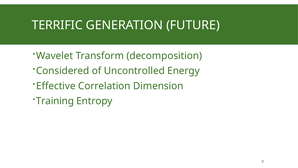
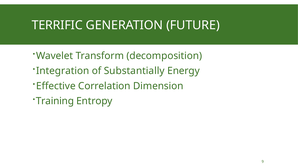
Considered: Considered -> Integration
Uncontrolled: Uncontrolled -> Substantially
